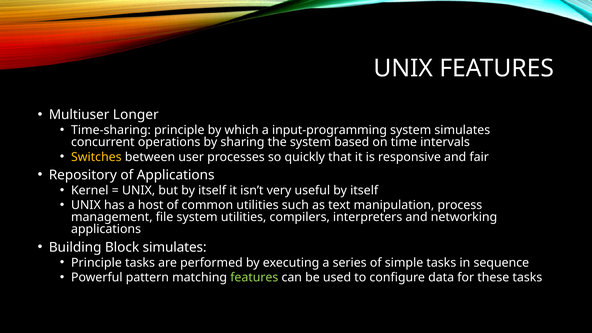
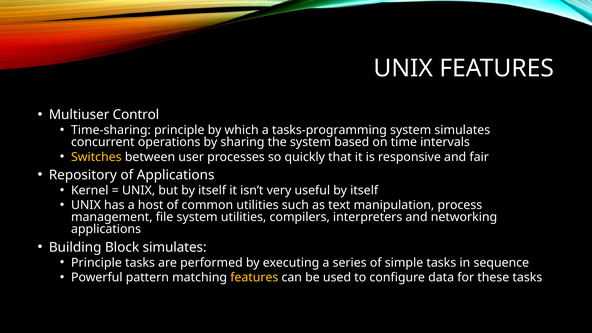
Longer: Longer -> Control
input-programming: input-programming -> tasks-programming
features at (254, 277) colour: light green -> yellow
